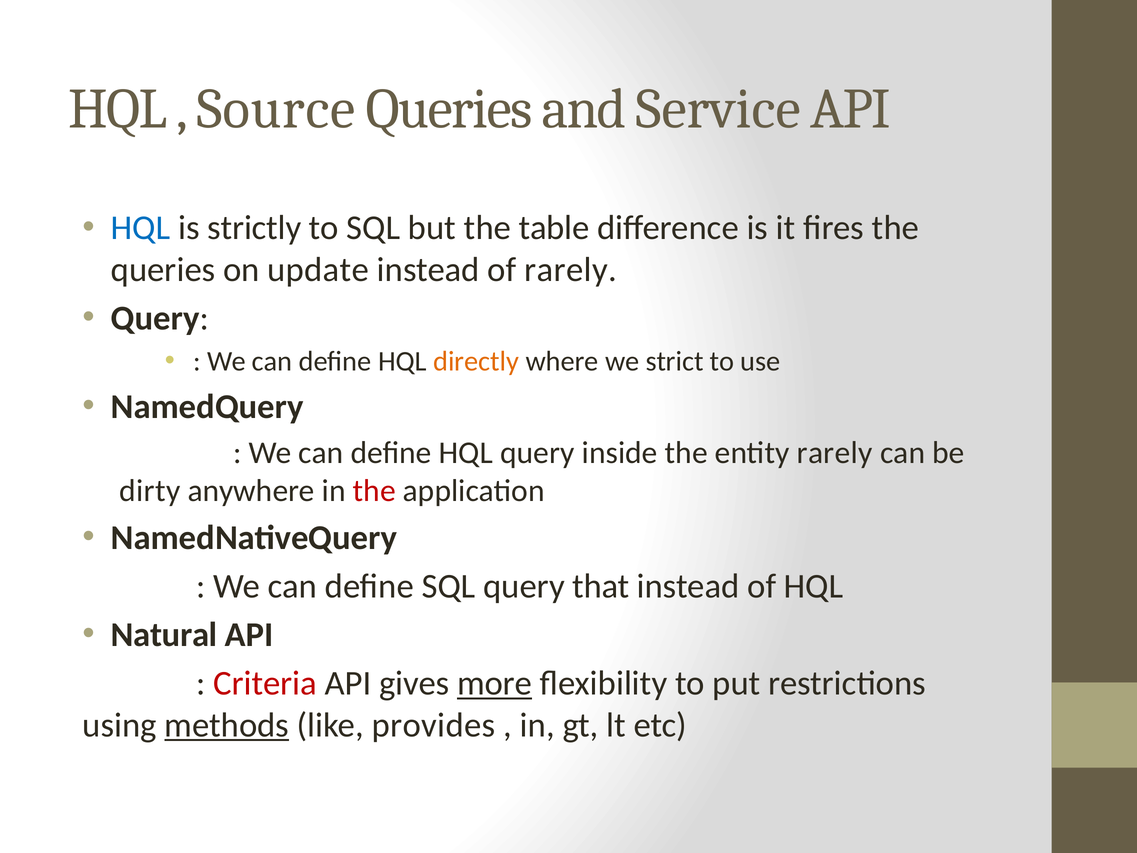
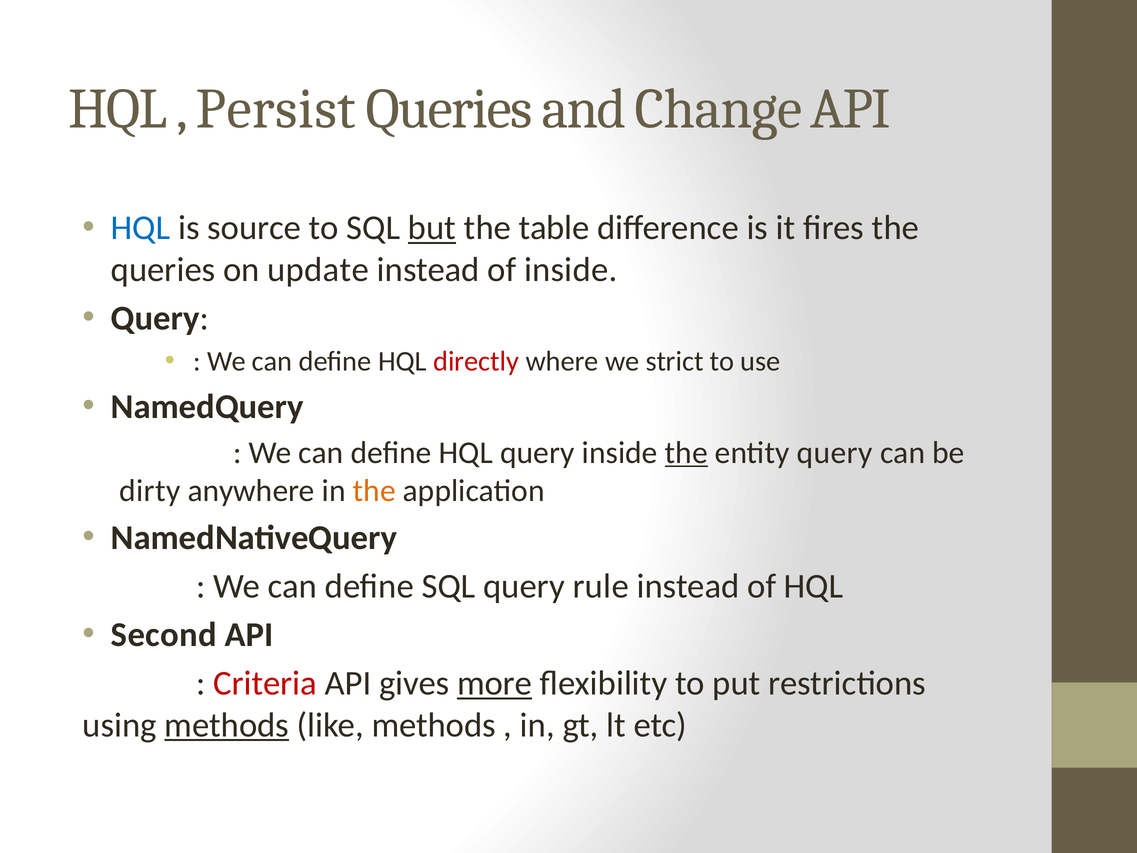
Source: Source -> Persist
Service: Service -> Change
strictly: strictly -> source
but underline: none -> present
of rarely: rarely -> inside
directly colour: orange -> red
the at (686, 453) underline: none -> present
entity rarely: rarely -> query
the at (374, 490) colour: red -> orange
that: that -> rule
Natural: Natural -> Second
like provides: provides -> methods
